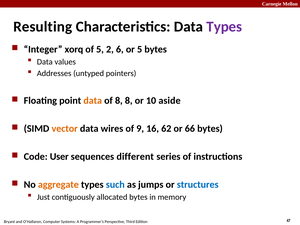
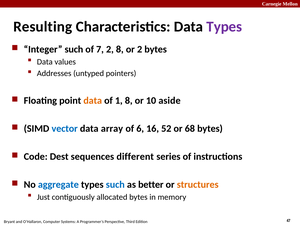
Integer xorq: xorq -> such
of 5: 5 -> 7
2 6: 6 -> 8
or 5: 5 -> 2
of 8: 8 -> 1
vector colour: orange -> blue
wires: wires -> array
9: 9 -> 6
62: 62 -> 52
66: 66 -> 68
User: User -> Dest
aggregate colour: orange -> blue
jumps: jumps -> better
structures colour: blue -> orange
